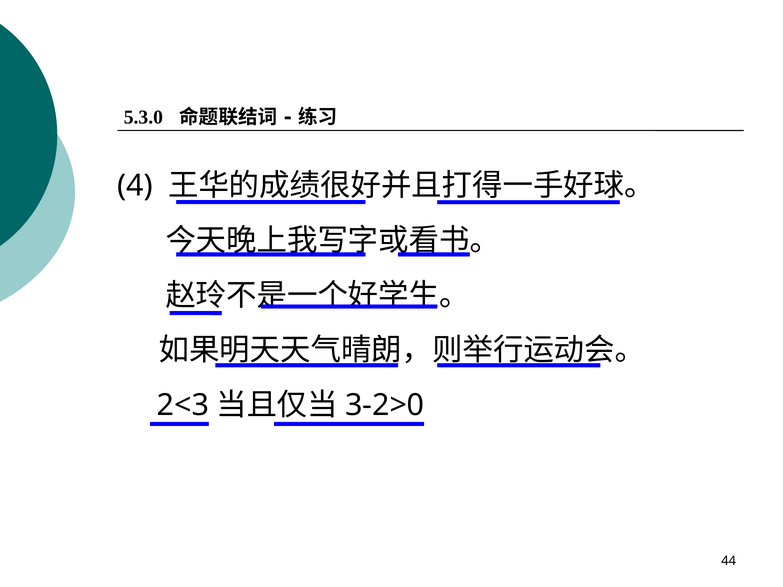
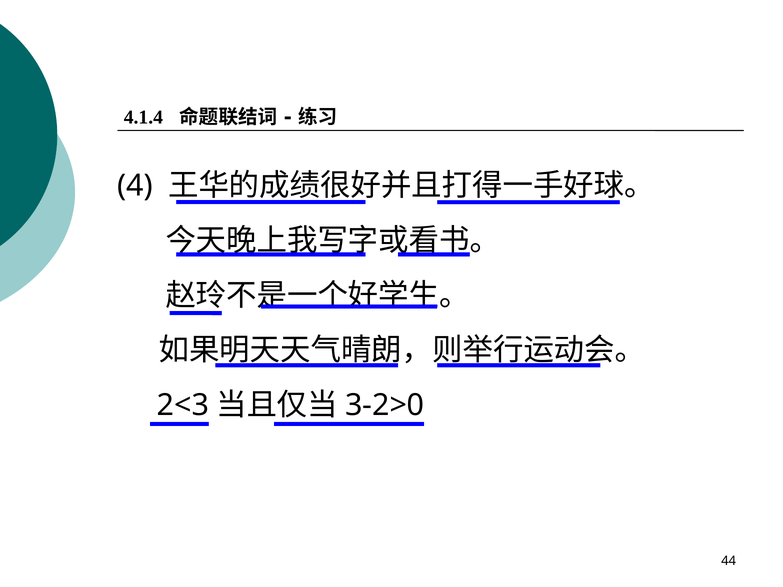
5.3.0: 5.3.0 -> 4.1.4
